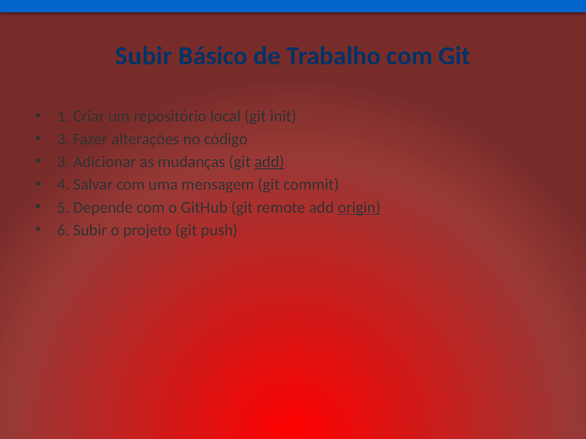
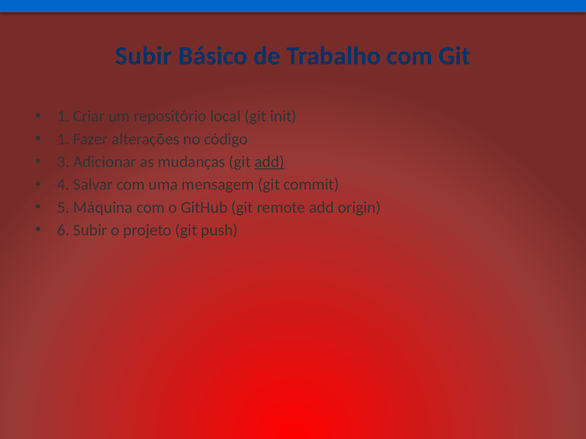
3 at (63, 139): 3 -> 1
Depende: Depende -> Máquina
origin underline: present -> none
